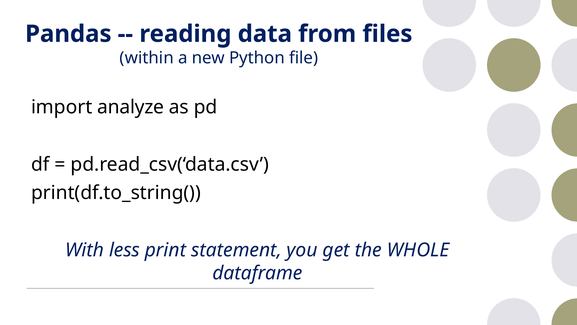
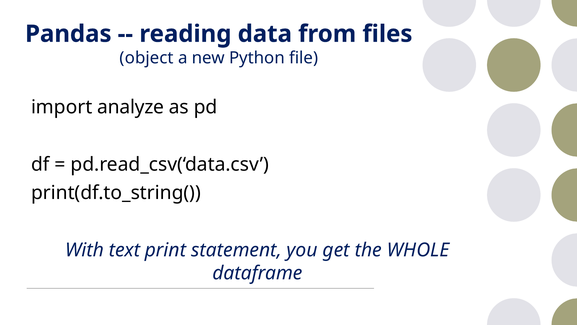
within: within -> object
less: less -> text
